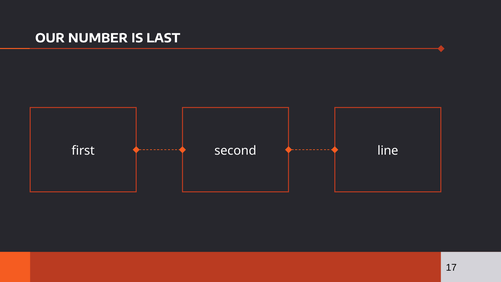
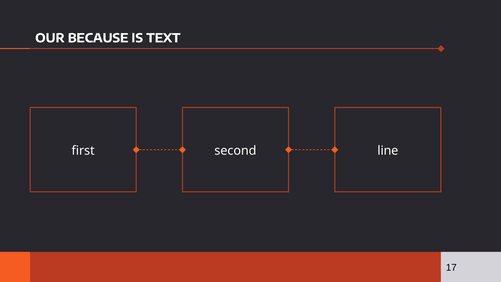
NUMBER: NUMBER -> BECAUSE
LAST: LAST -> TEXT
